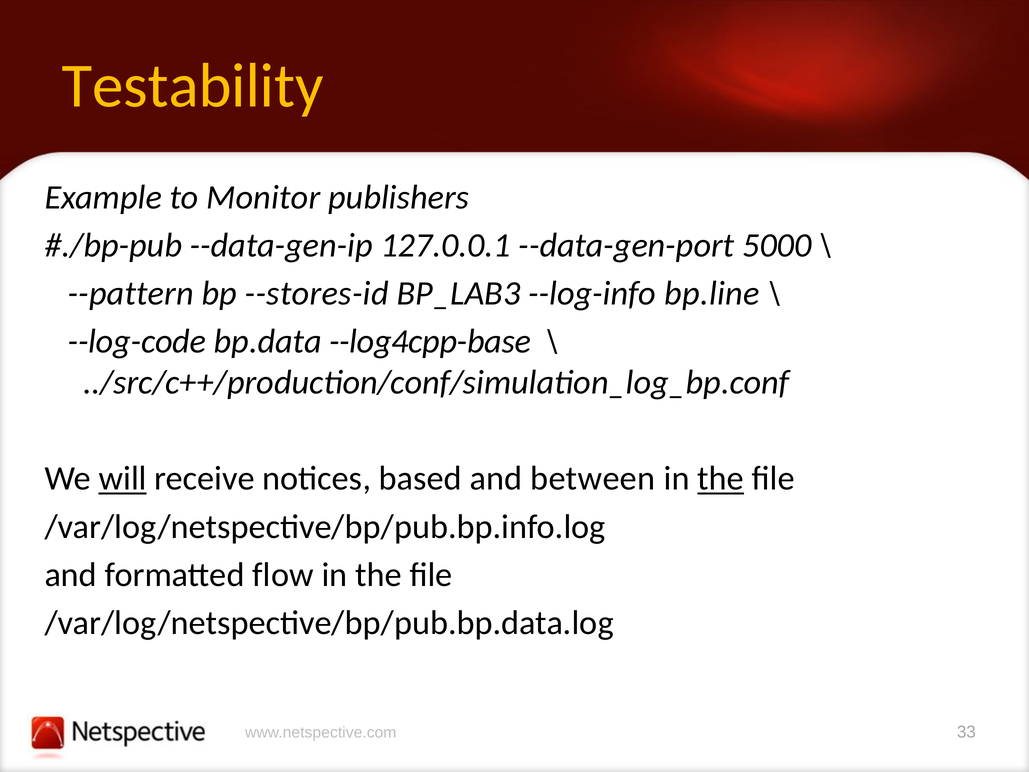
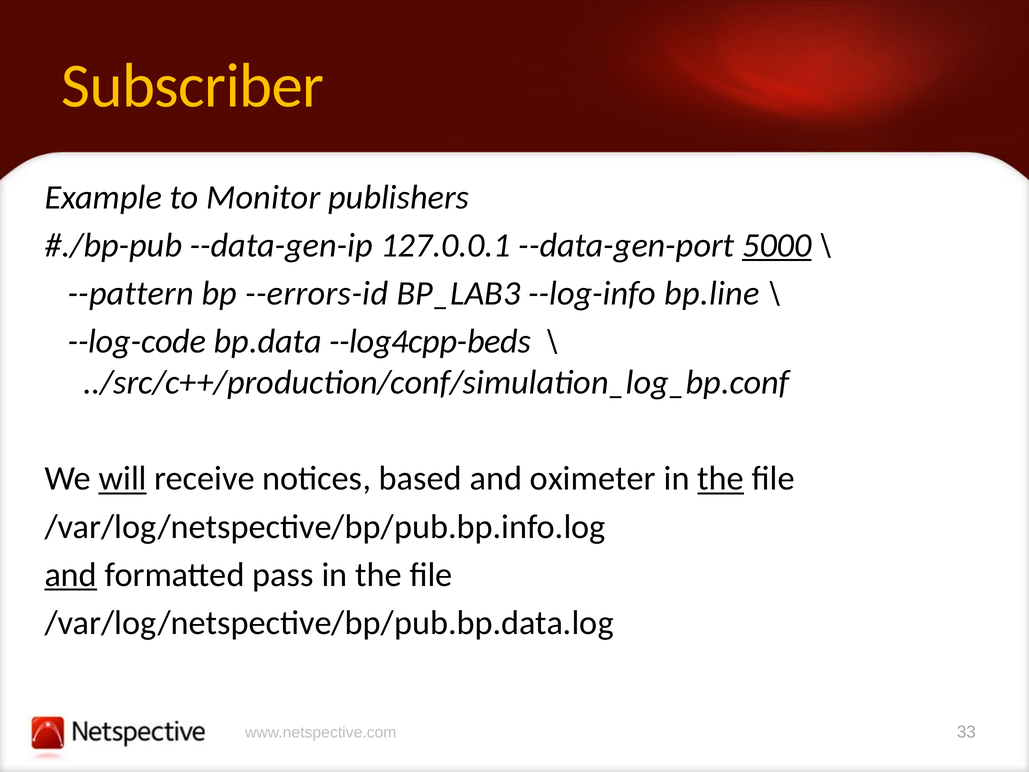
Testability: Testability -> Subscriber
5000 underline: none -> present
--stores-id: --stores-id -> --errors-id
--log4cpp-base: --log4cpp-base -> --log4cpp-beds
between: between -> oximeter
and at (71, 575) underline: none -> present
flow: flow -> pass
